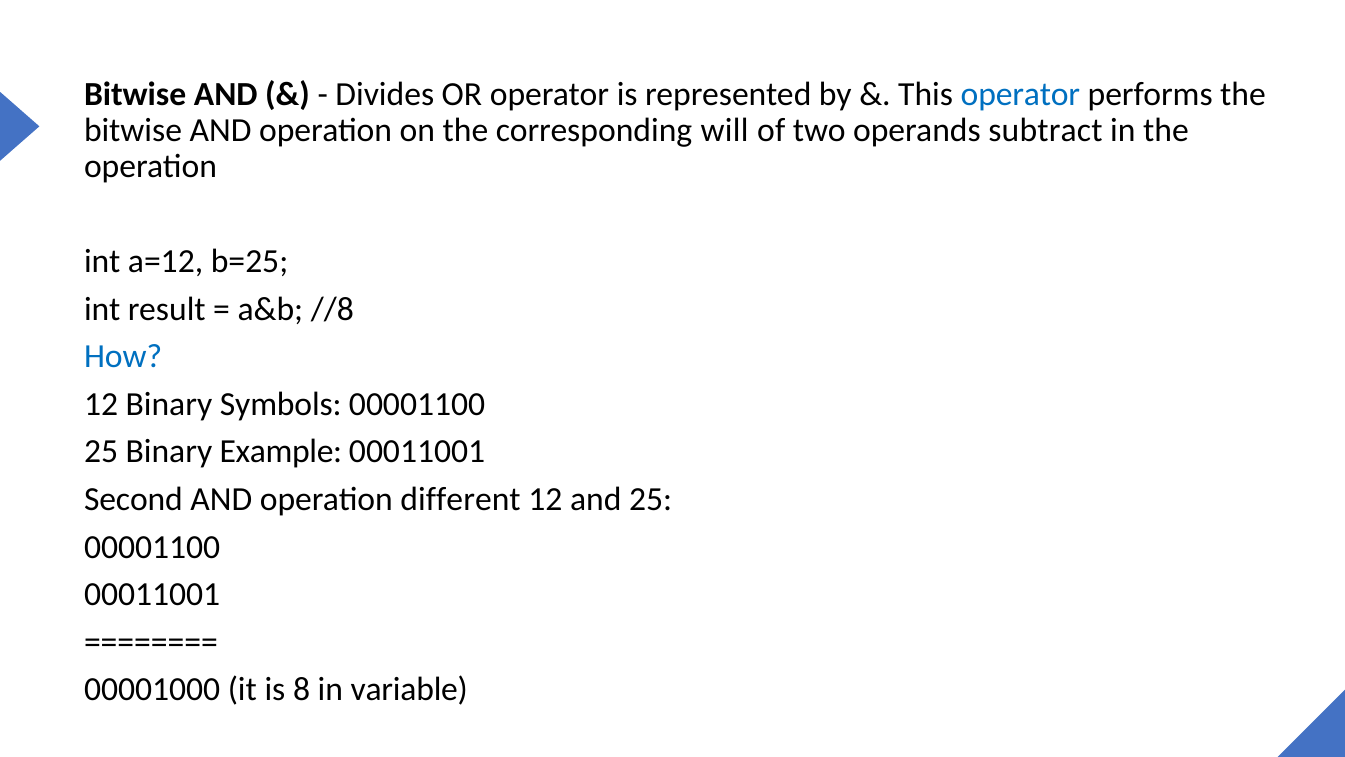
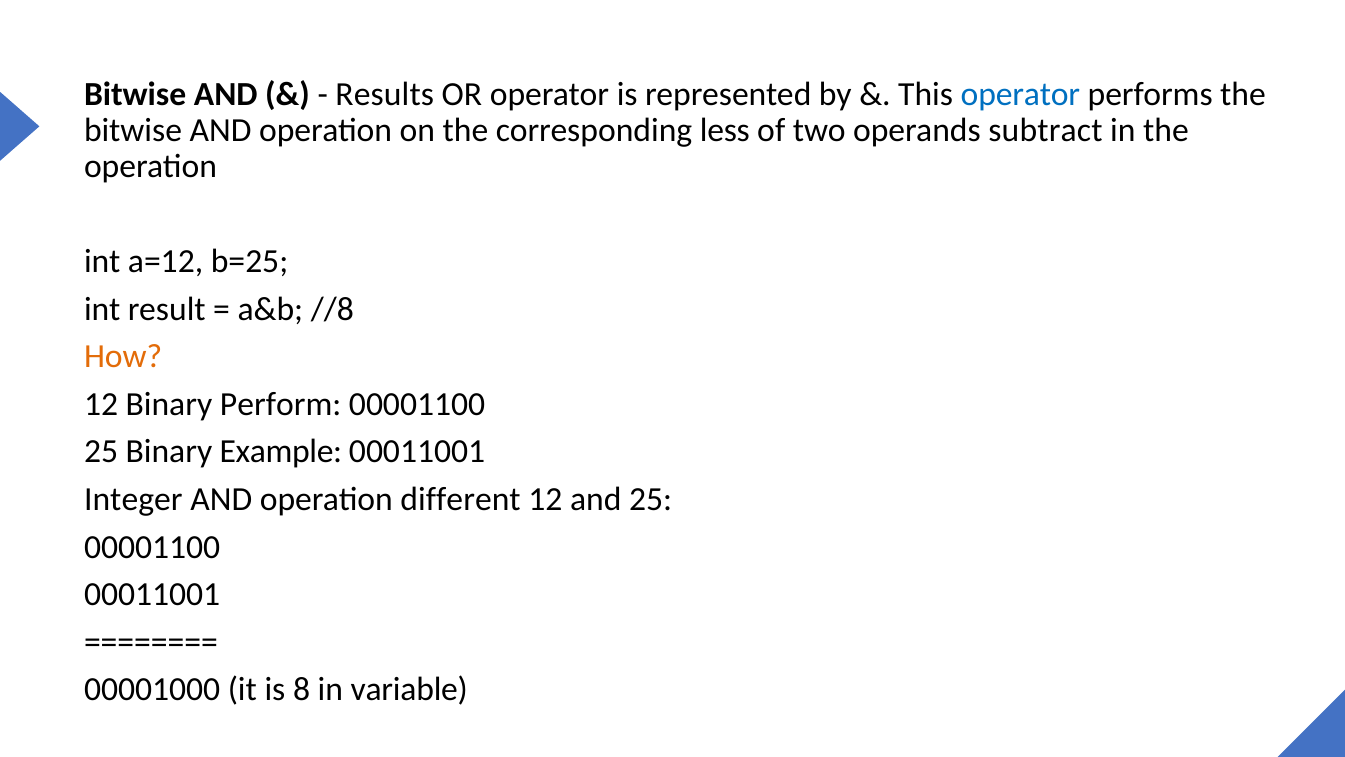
Divides: Divides -> Results
will: will -> less
How colour: blue -> orange
Symbols: Symbols -> Perform
Second: Second -> Integer
